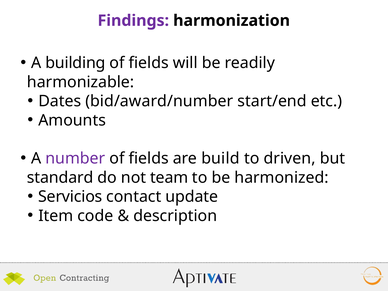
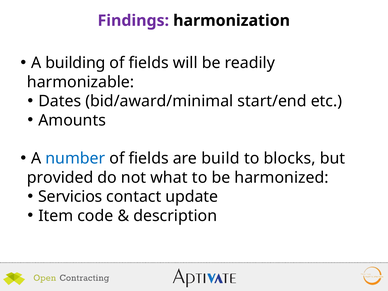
bid/award/number: bid/award/number -> bid/award/minimal
number colour: purple -> blue
driven: driven -> blocks
standard: standard -> provided
team: team -> what
